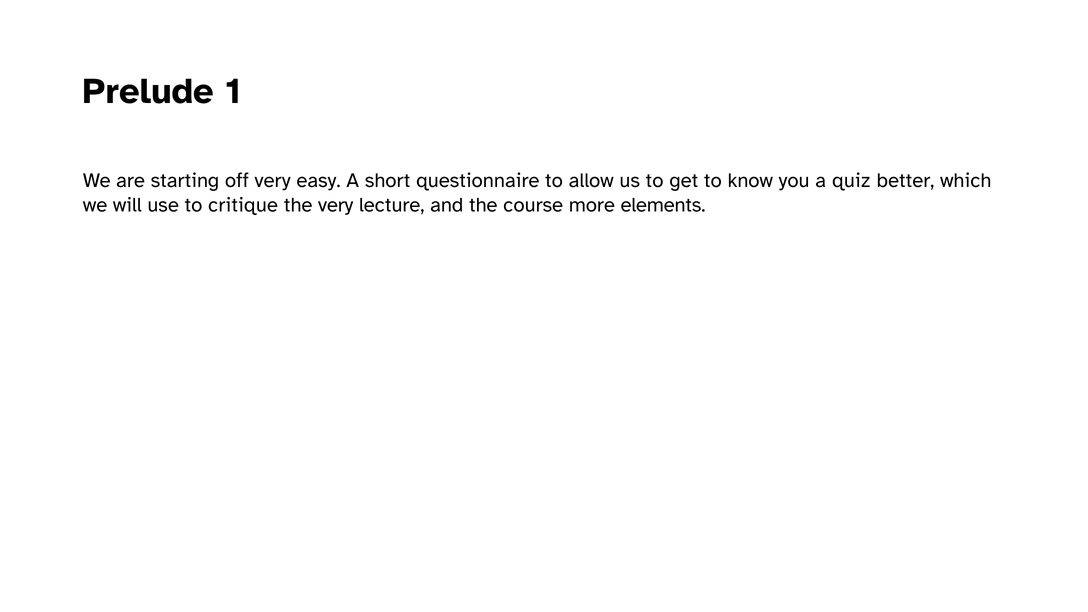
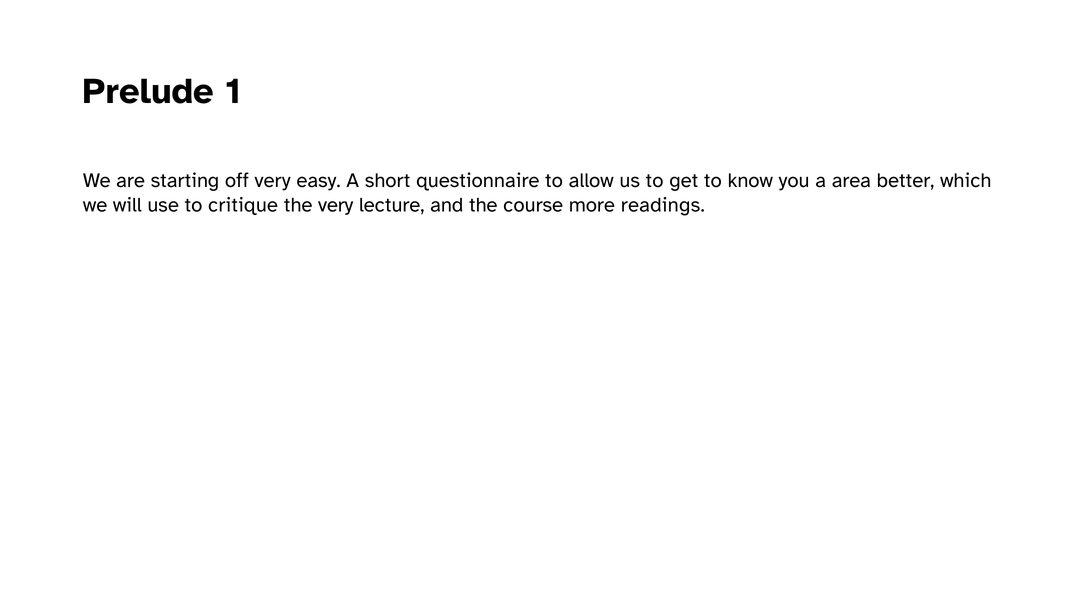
quiz: quiz -> area
elements: elements -> readings
